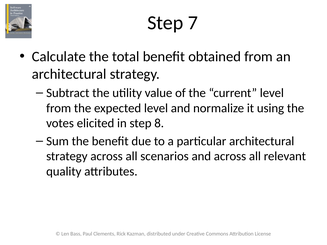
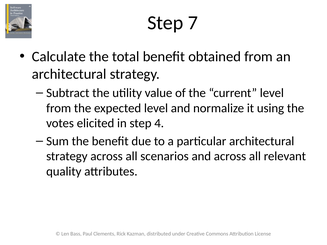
8: 8 -> 4
